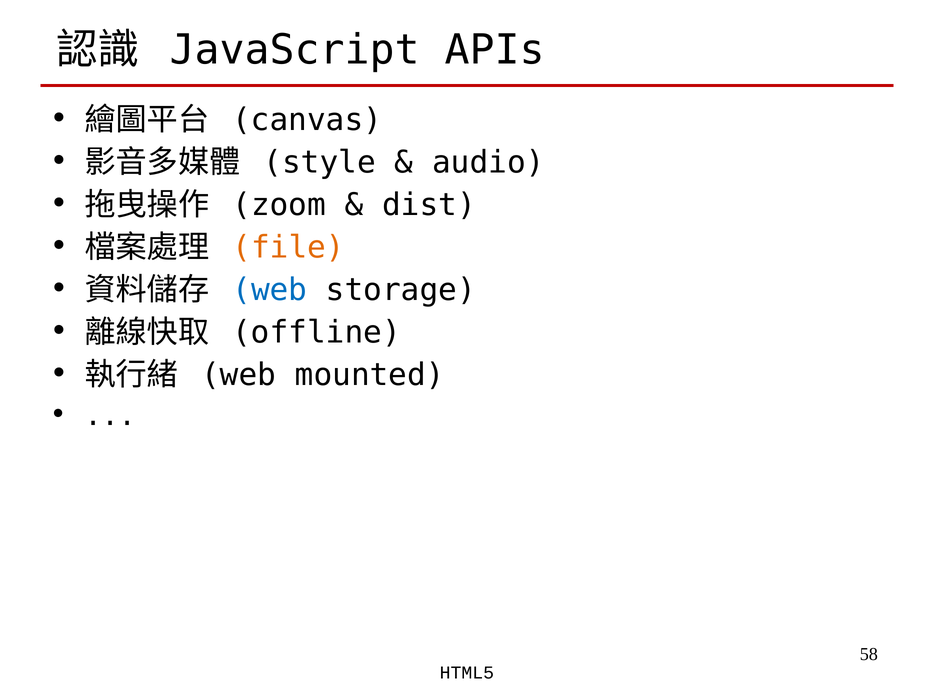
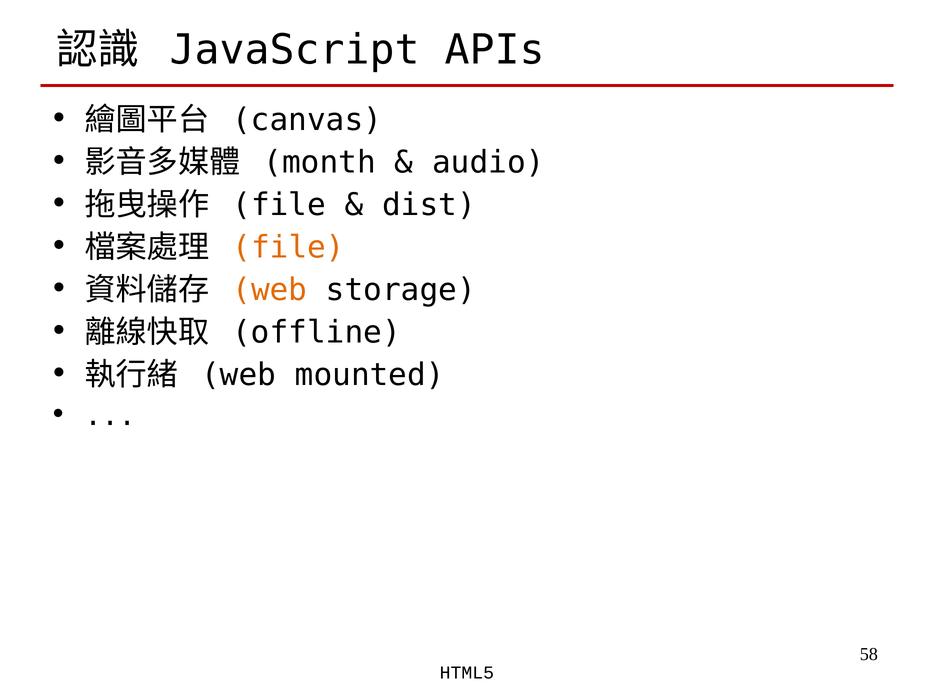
style: style -> month
zoom at (279, 205): zoom -> file
web at (270, 290) colour: blue -> orange
